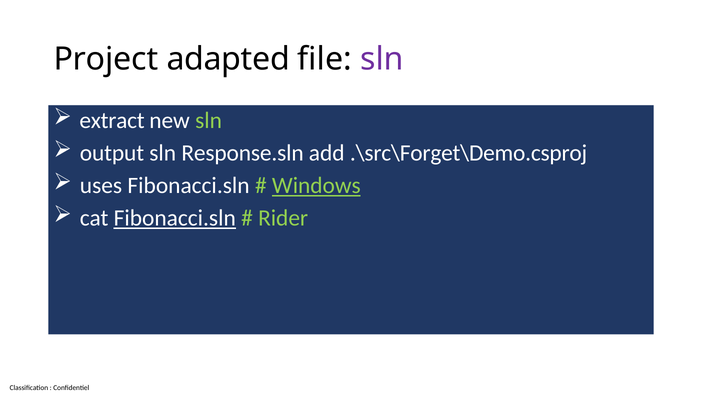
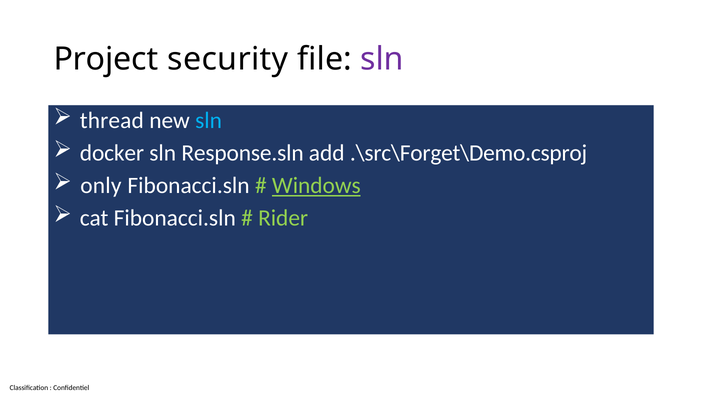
adapted: adapted -> security
extract: extract -> thread
sln at (209, 120) colour: light green -> light blue
output: output -> docker
uses: uses -> only
Fibonacci.sln at (175, 218) underline: present -> none
